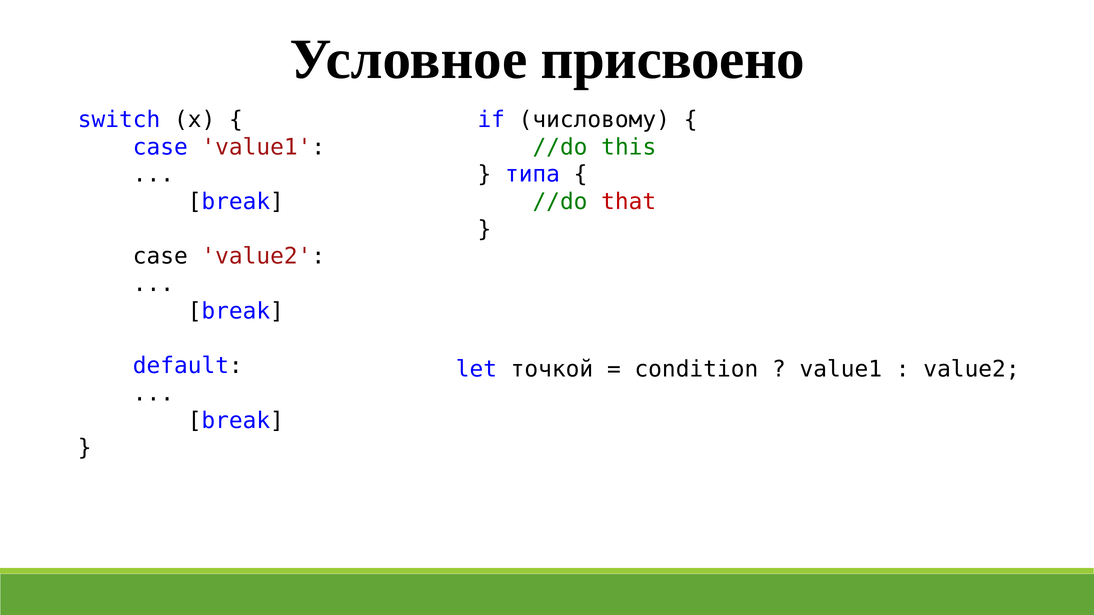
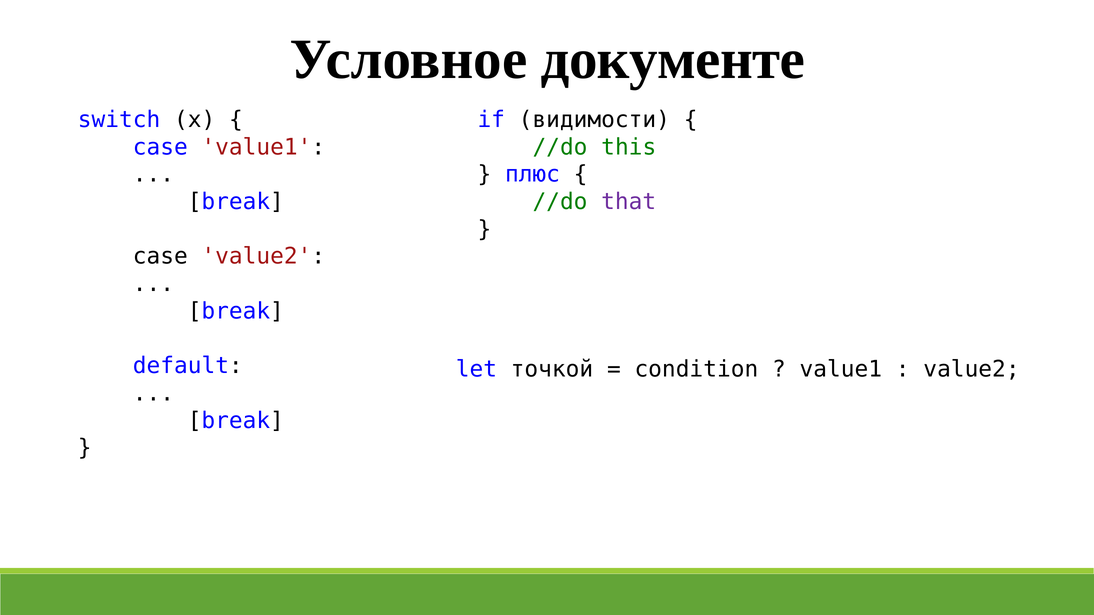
присвоено: присвоено -> документе
числовому: числовому -> видимости
типа: типа -> плюс
that colour: red -> purple
